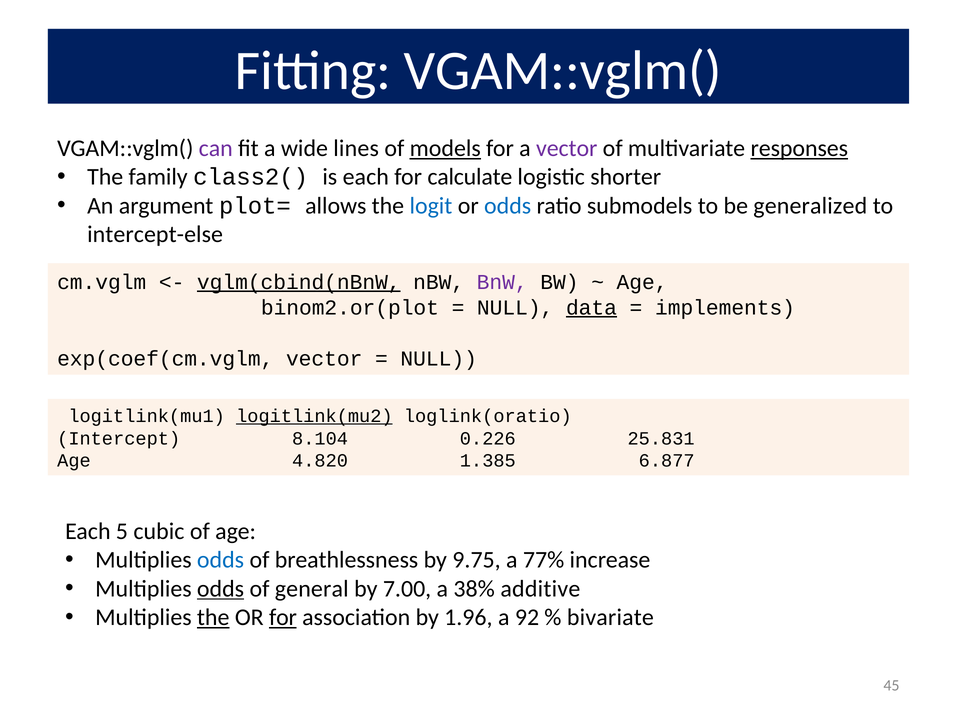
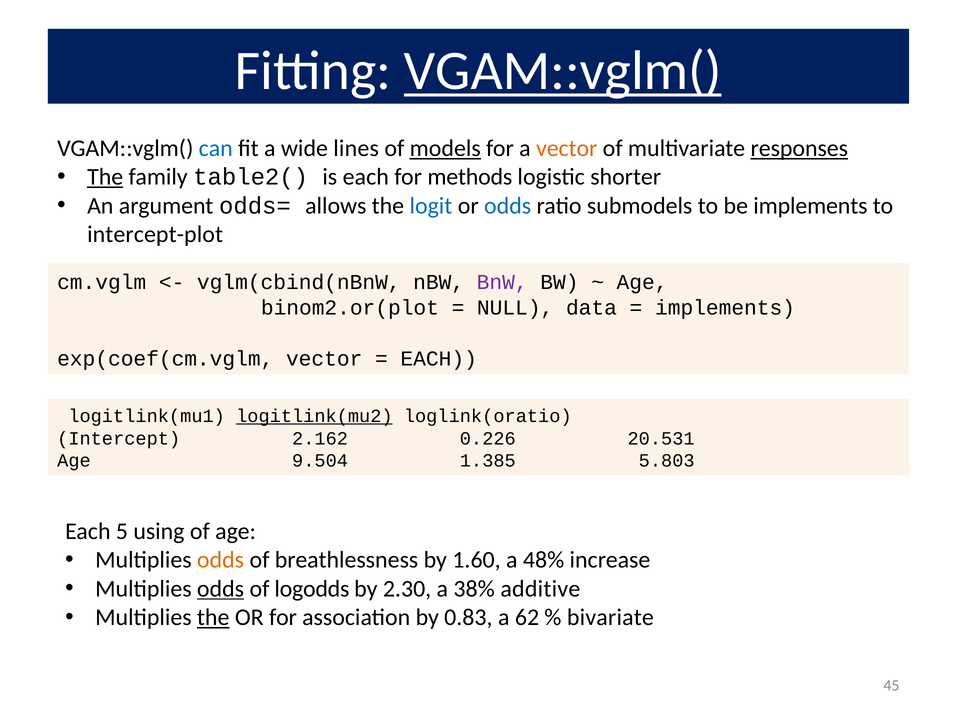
VGAM::vglm( at (563, 71) underline: none -> present
can colour: purple -> blue
vector at (567, 148) colour: purple -> orange
The at (105, 177) underline: none -> present
class2(: class2( -> table2(
calculate: calculate -> methods
plot=: plot= -> odds=
be generalized: generalized -> implements
intercept-else: intercept-else -> intercept-plot
vglm(cbind(nBnW underline: present -> none
data underline: present -> none
NULL at (439, 359): NULL -> EACH
8.104: 8.104 -> 2.162
25.831: 25.831 -> 20.531
4.820: 4.820 -> 9.504
6.877: 6.877 -> 5.803
cubic: cubic -> using
odds at (221, 560) colour: blue -> orange
9.75: 9.75 -> 1.60
77%: 77% -> 48%
general: general -> logodds
7.00: 7.00 -> 2.30
for at (283, 617) underline: present -> none
1.96: 1.96 -> 0.83
92: 92 -> 62
